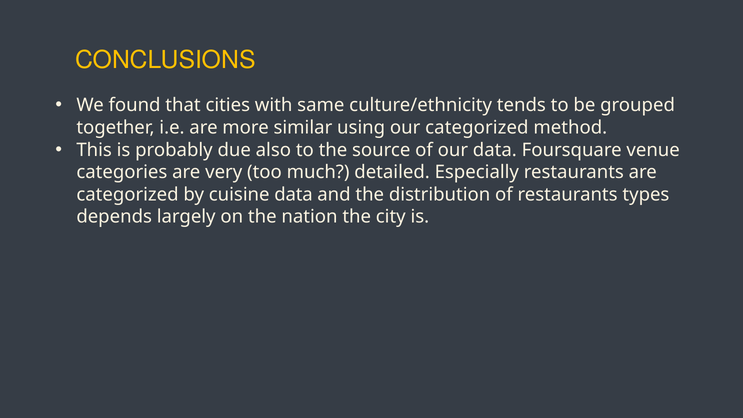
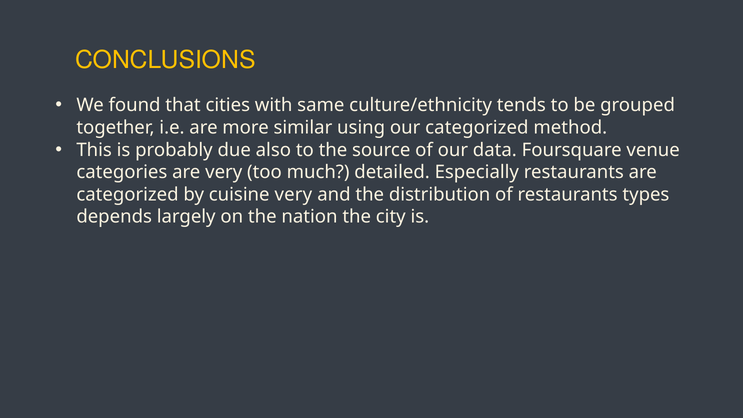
cuisine data: data -> very
